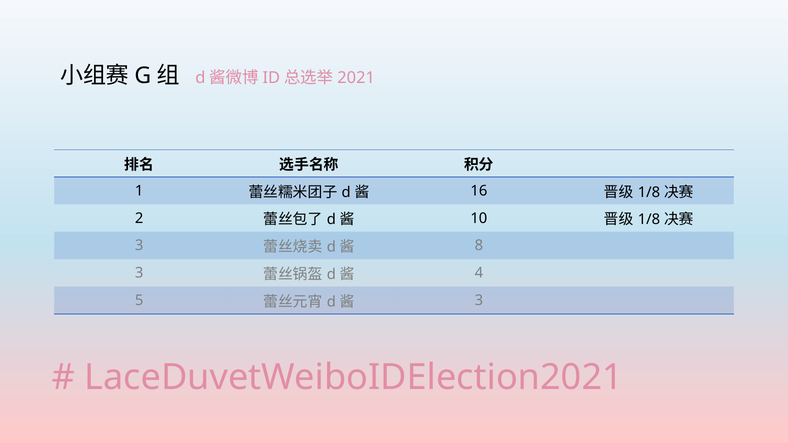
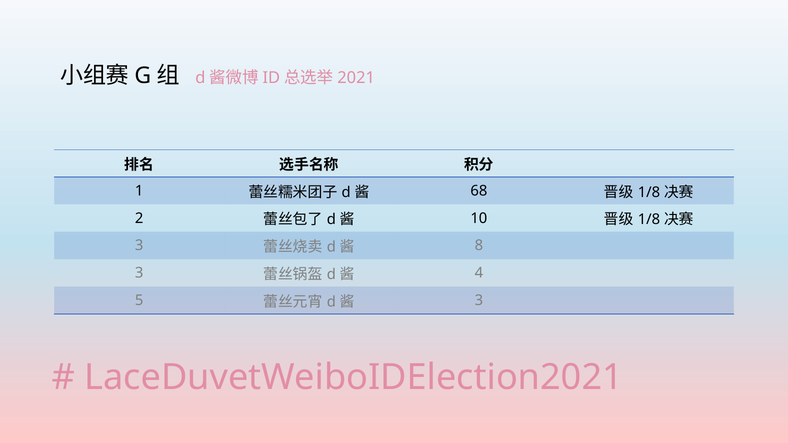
16: 16 -> 68
